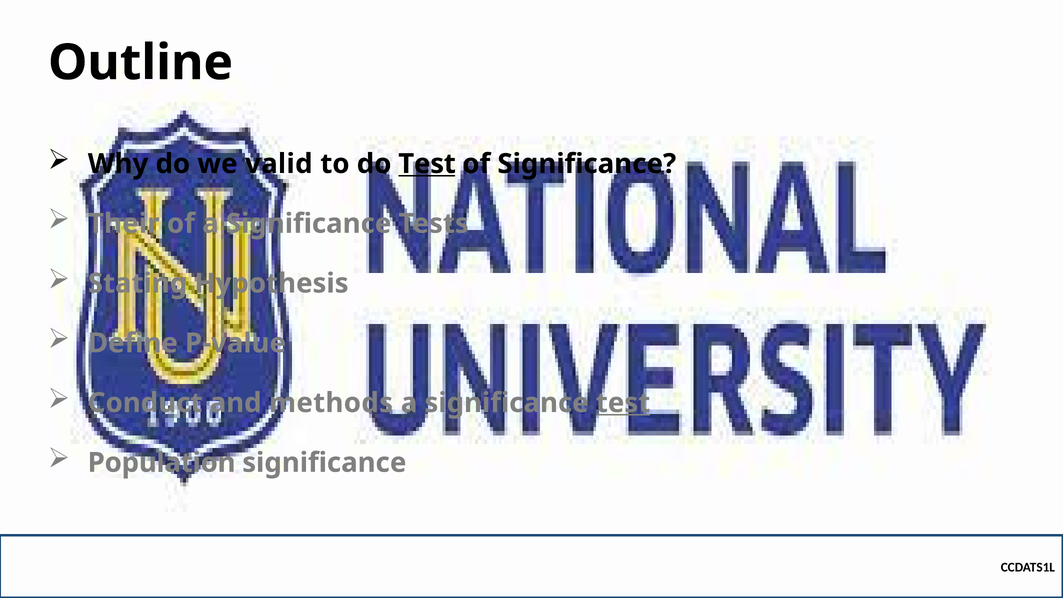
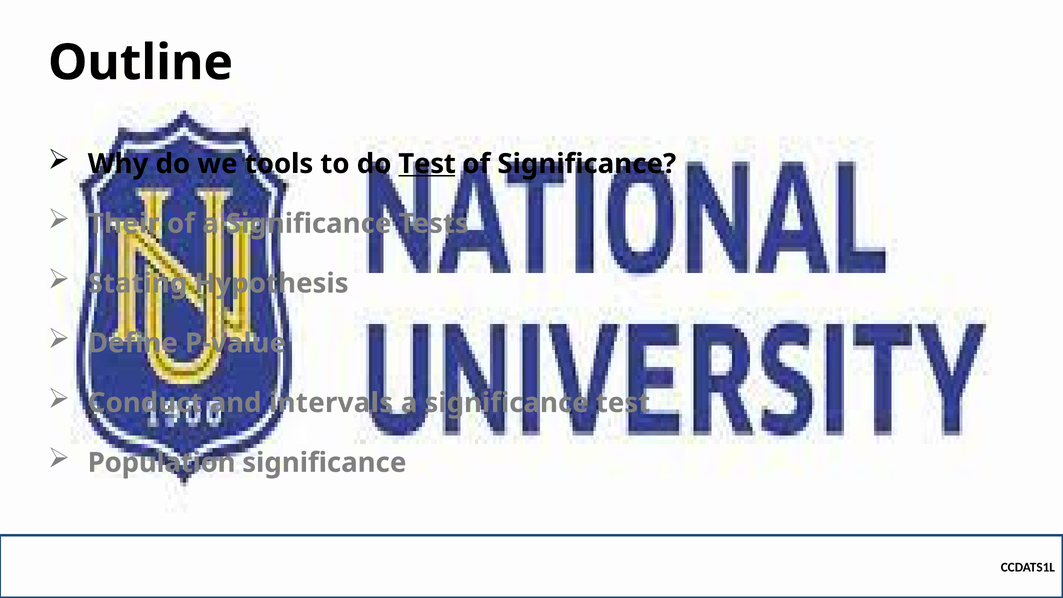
valid: valid -> tools
methods: methods -> intervals
test at (623, 403) underline: present -> none
